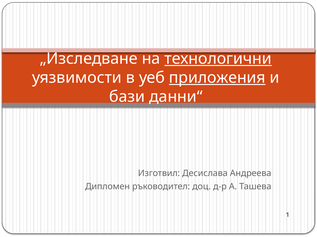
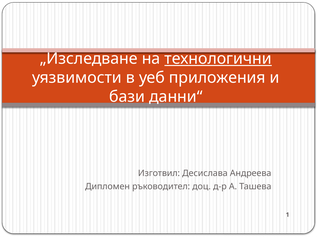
приложения underline: present -> none
